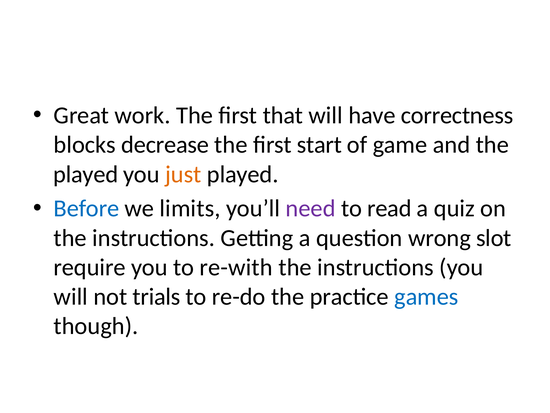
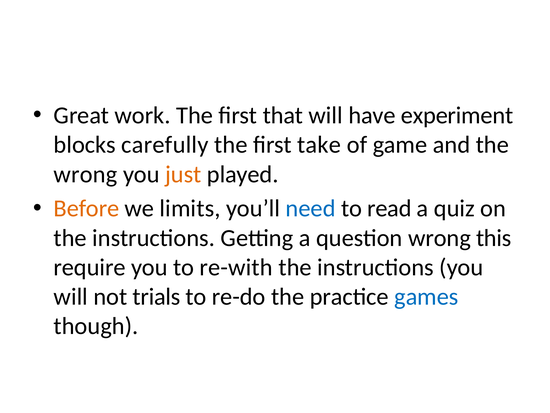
correctness: correctness -> experiment
decrease: decrease -> carefully
start: start -> take
played at (86, 174): played -> wrong
Before colour: blue -> orange
need colour: purple -> blue
slot: slot -> this
